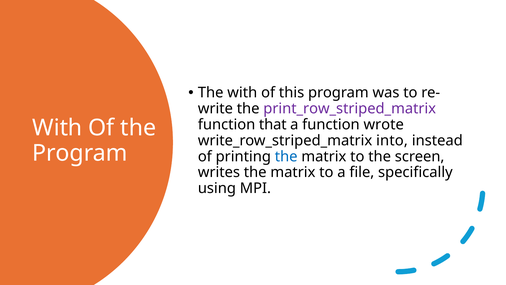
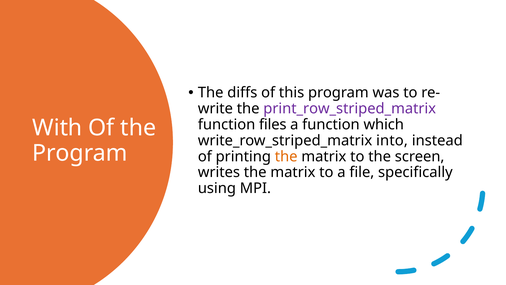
The with: with -> diffs
that: that -> files
wrote: wrote -> which
the at (286, 156) colour: blue -> orange
